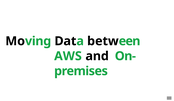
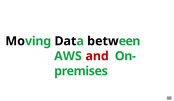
and colour: black -> red
